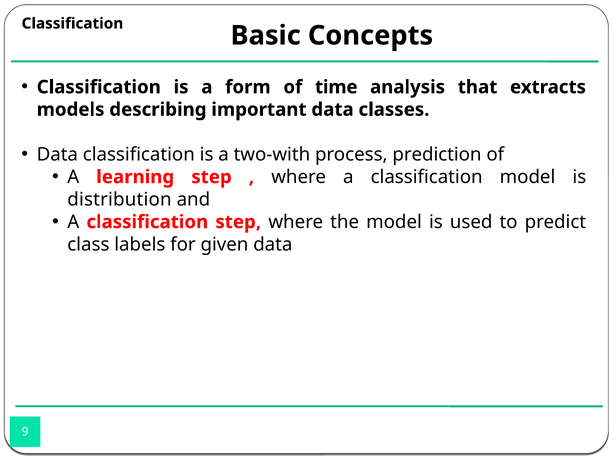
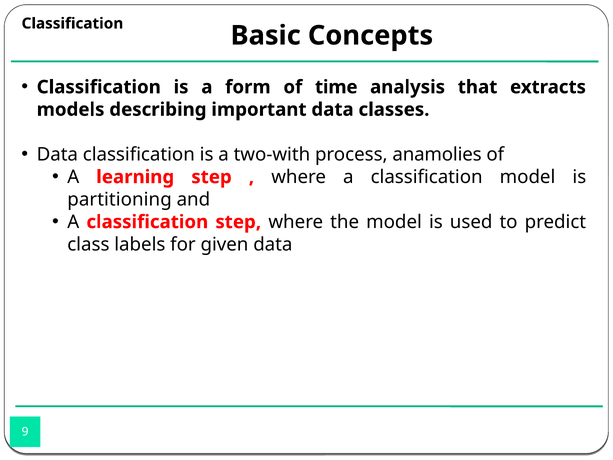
prediction: prediction -> anamolies
distribution: distribution -> partitioning
